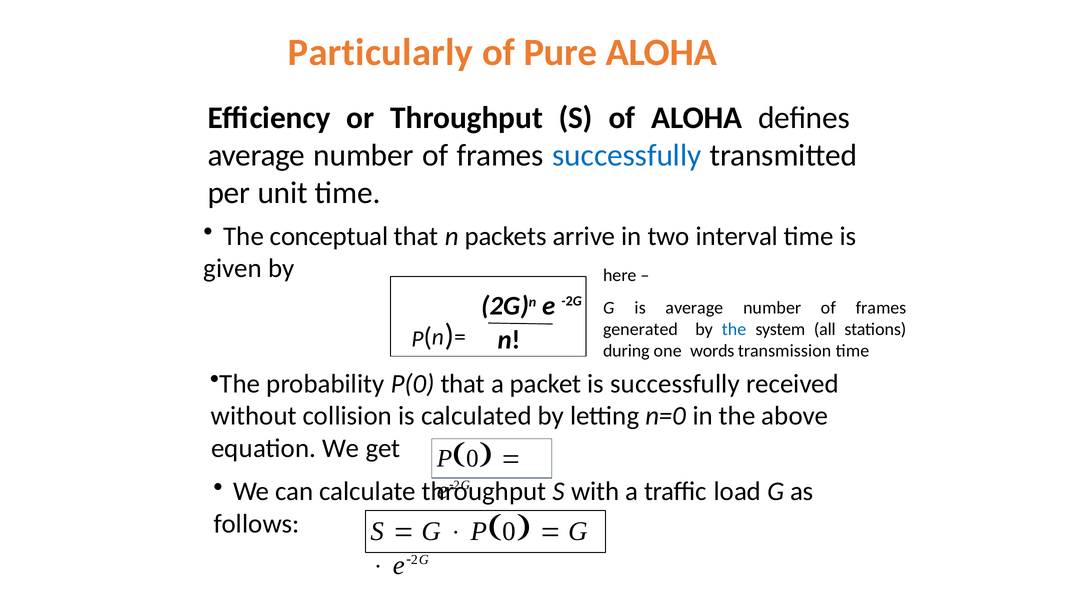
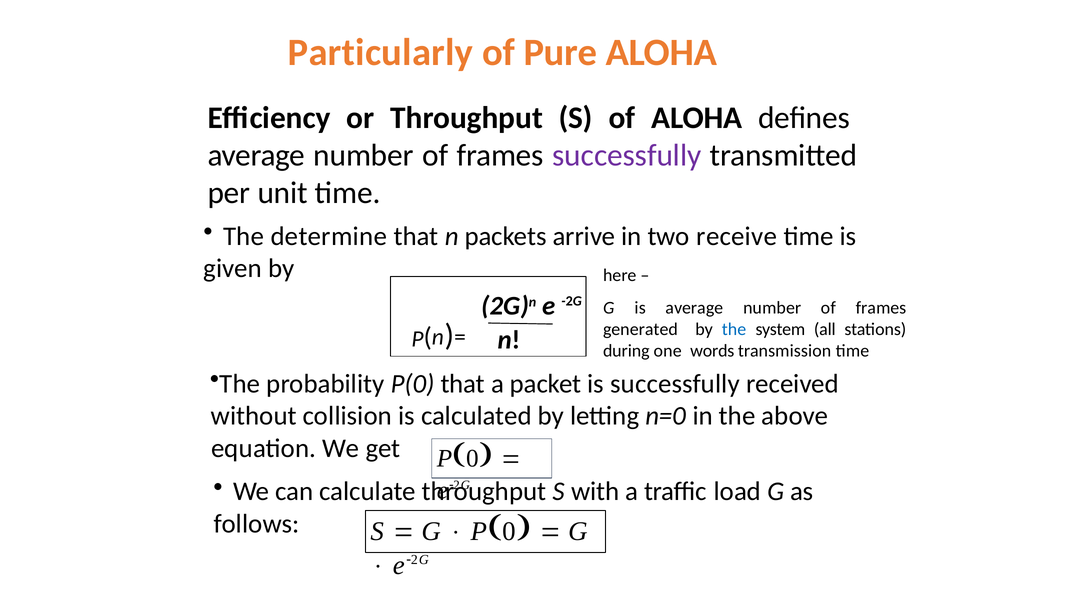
successfully at (627, 155) colour: blue -> purple
conceptual: conceptual -> determine
interval: interval -> receive
